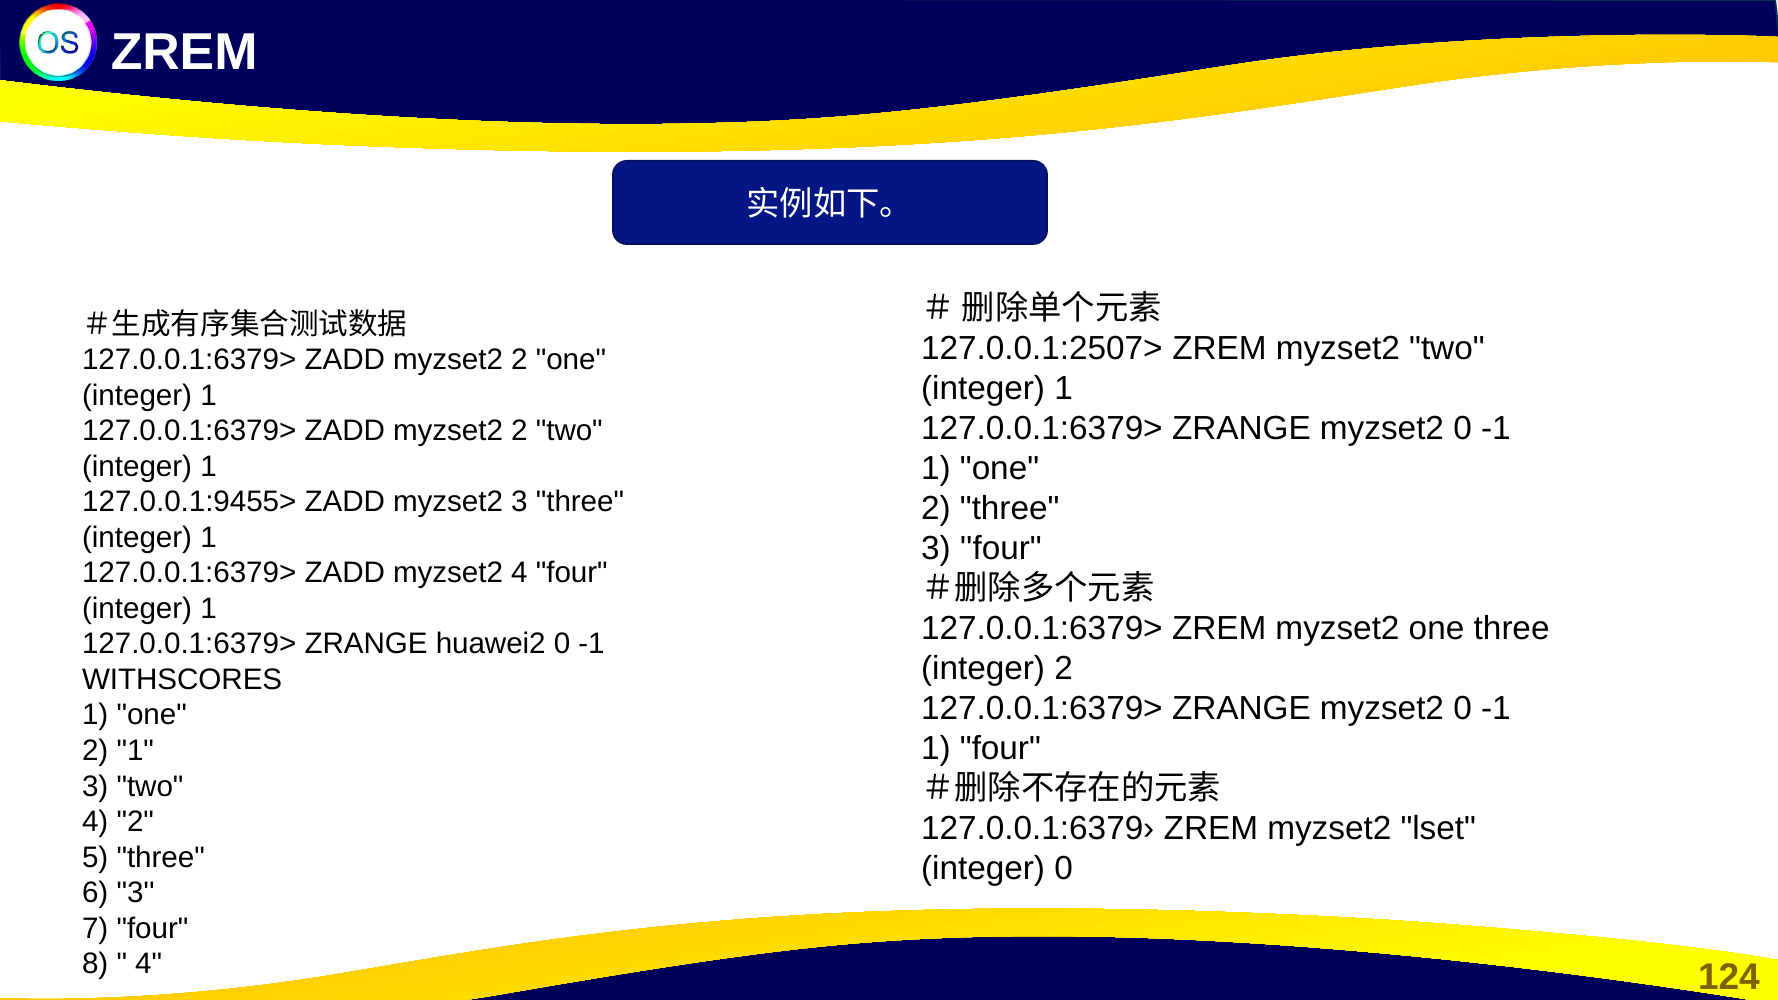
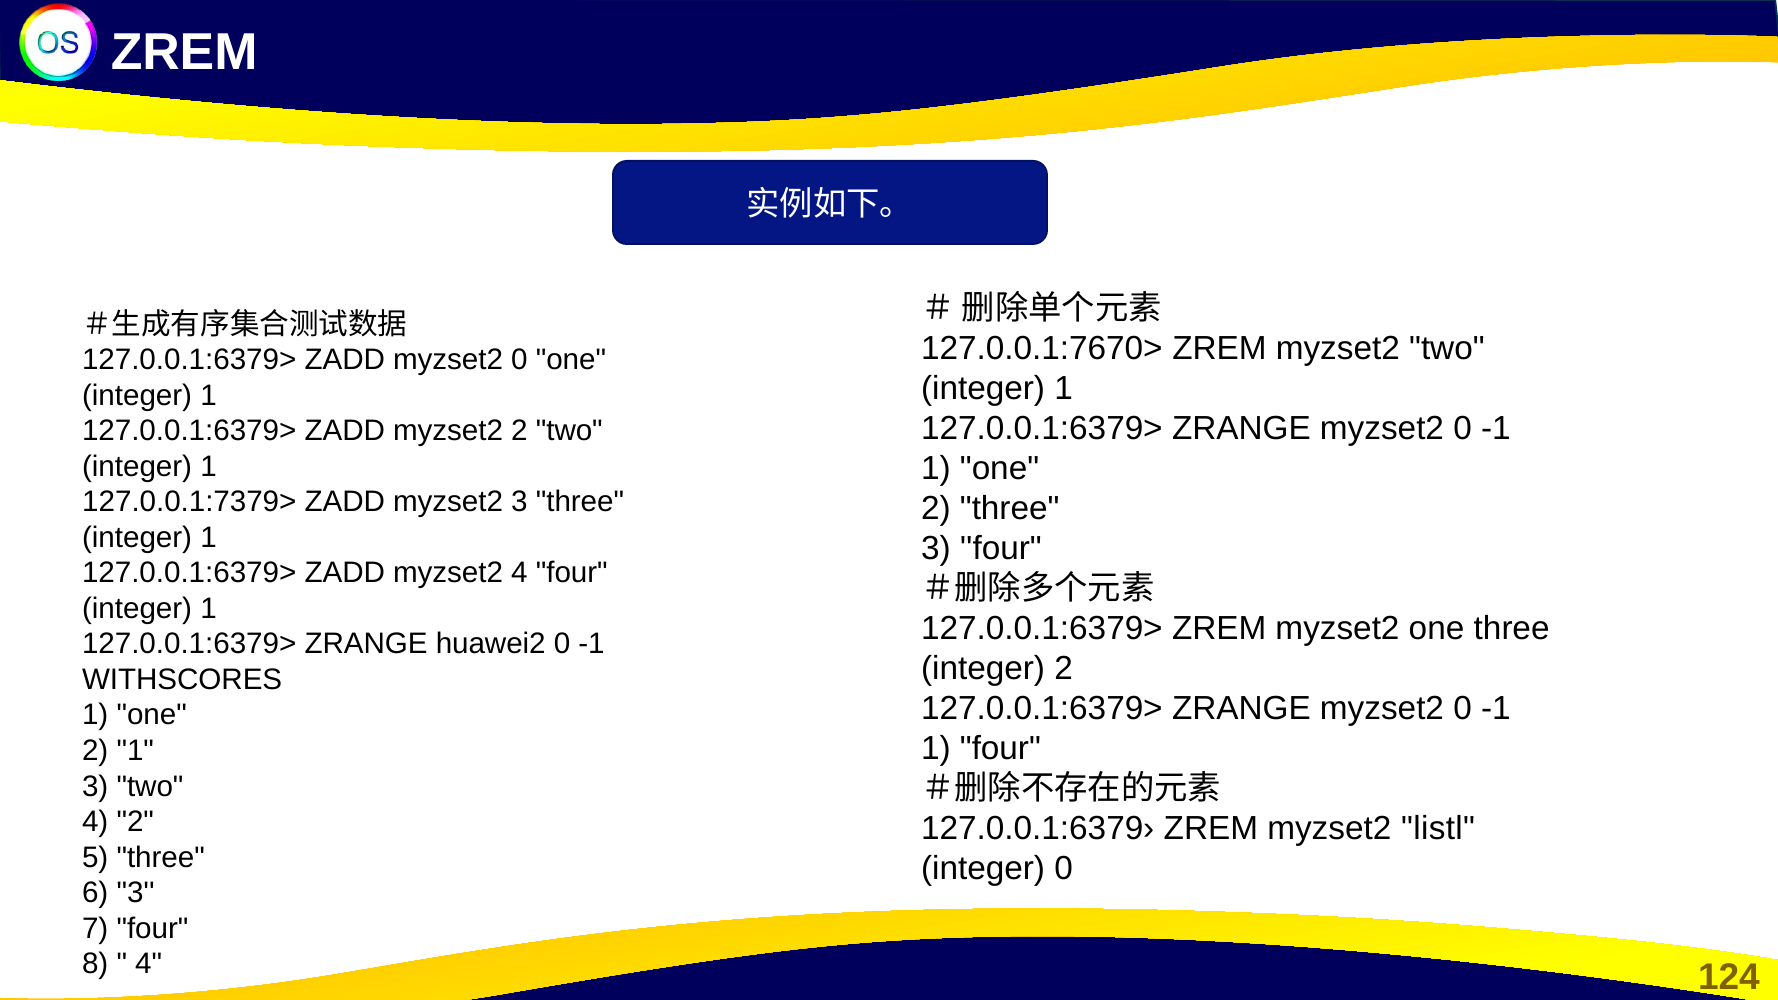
127.0.0.1:2507>: 127.0.0.1:2507> -> 127.0.0.1:7670>
2 at (519, 360): 2 -> 0
127.0.0.1:9455>: 127.0.0.1:9455> -> 127.0.0.1:7379>
lset: lset -> listl
